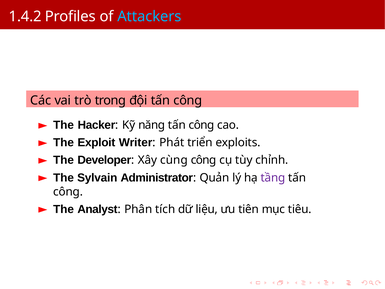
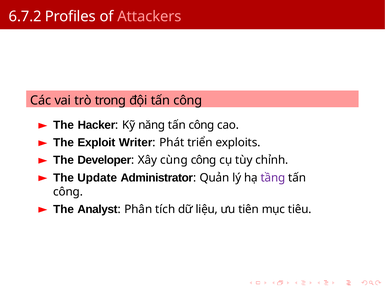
1.4.2: 1.4.2 -> 6.7.2
Attackers colour: light blue -> pink
Sylvain: Sylvain -> Update
